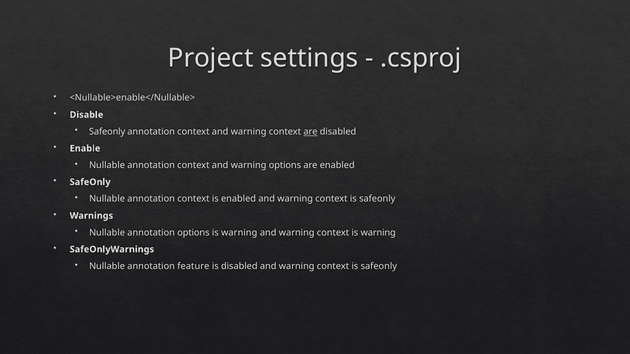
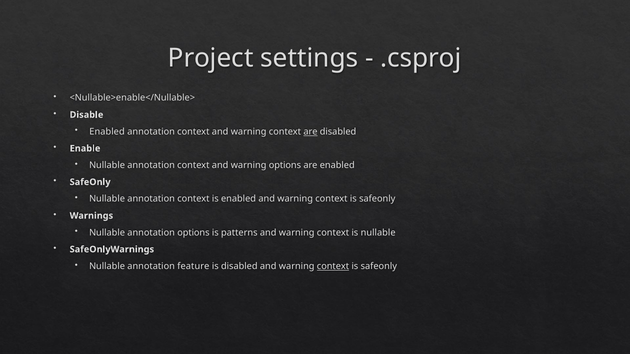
Safeonly at (107, 132): Safeonly -> Enabled
warning at (239, 233): warning -> patterns
context is warning: warning -> nullable
context at (333, 266) underline: none -> present
